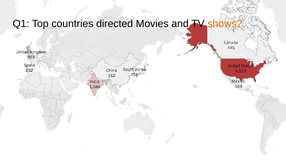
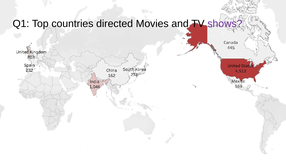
shows colour: orange -> purple
